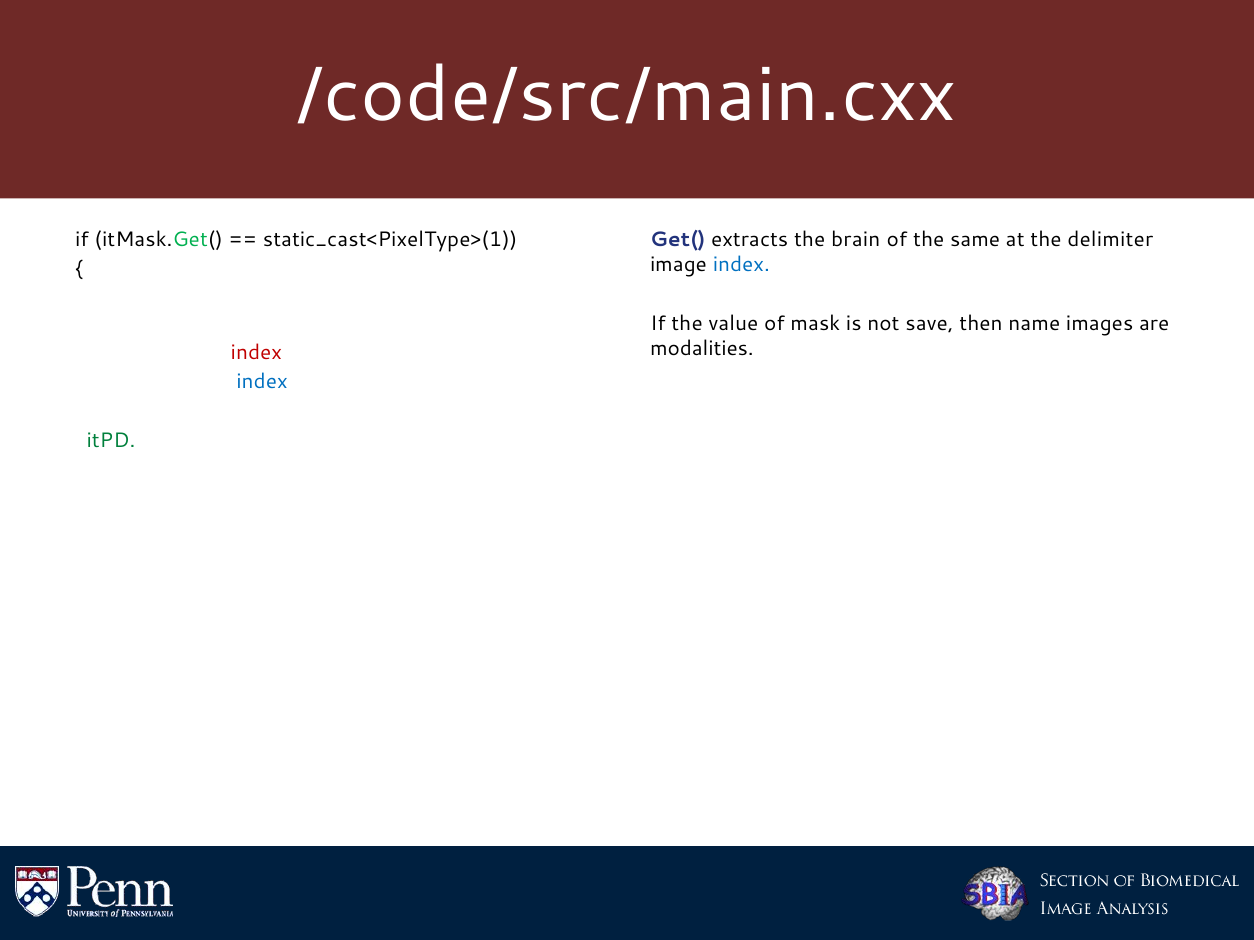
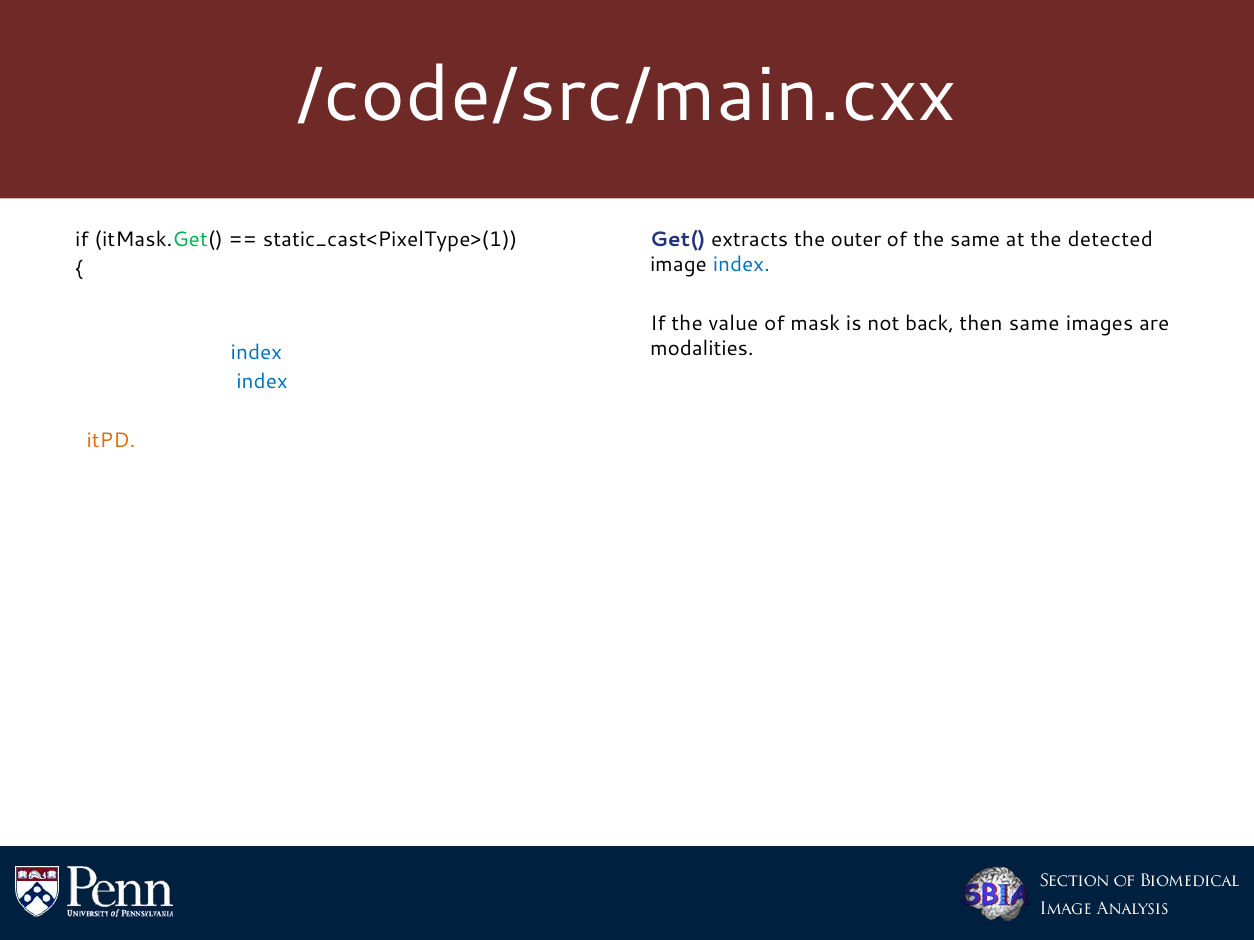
brain: brain -> outer
delimiter: delimiter -> detected
save: save -> back
then name: name -> same
index at (256, 353) colour: red -> blue
itPD colour: green -> orange
